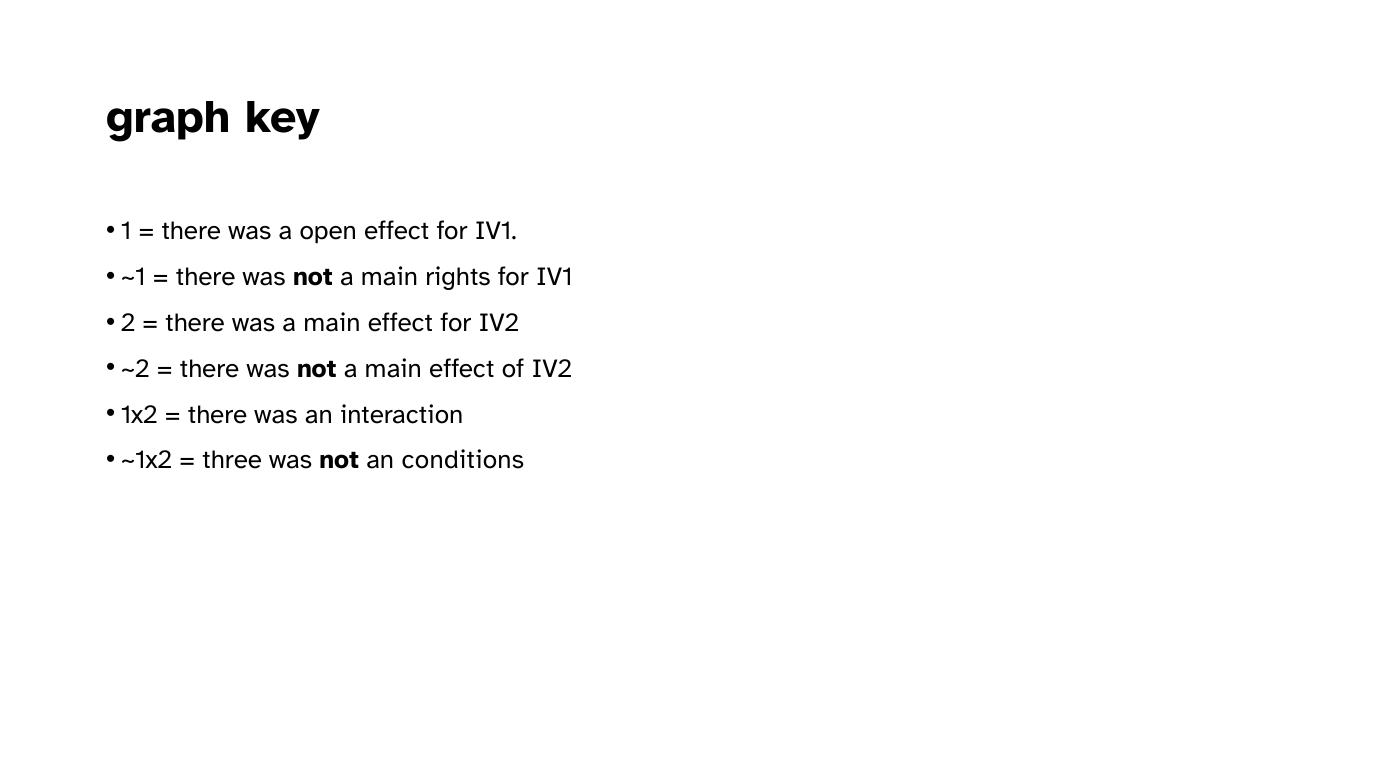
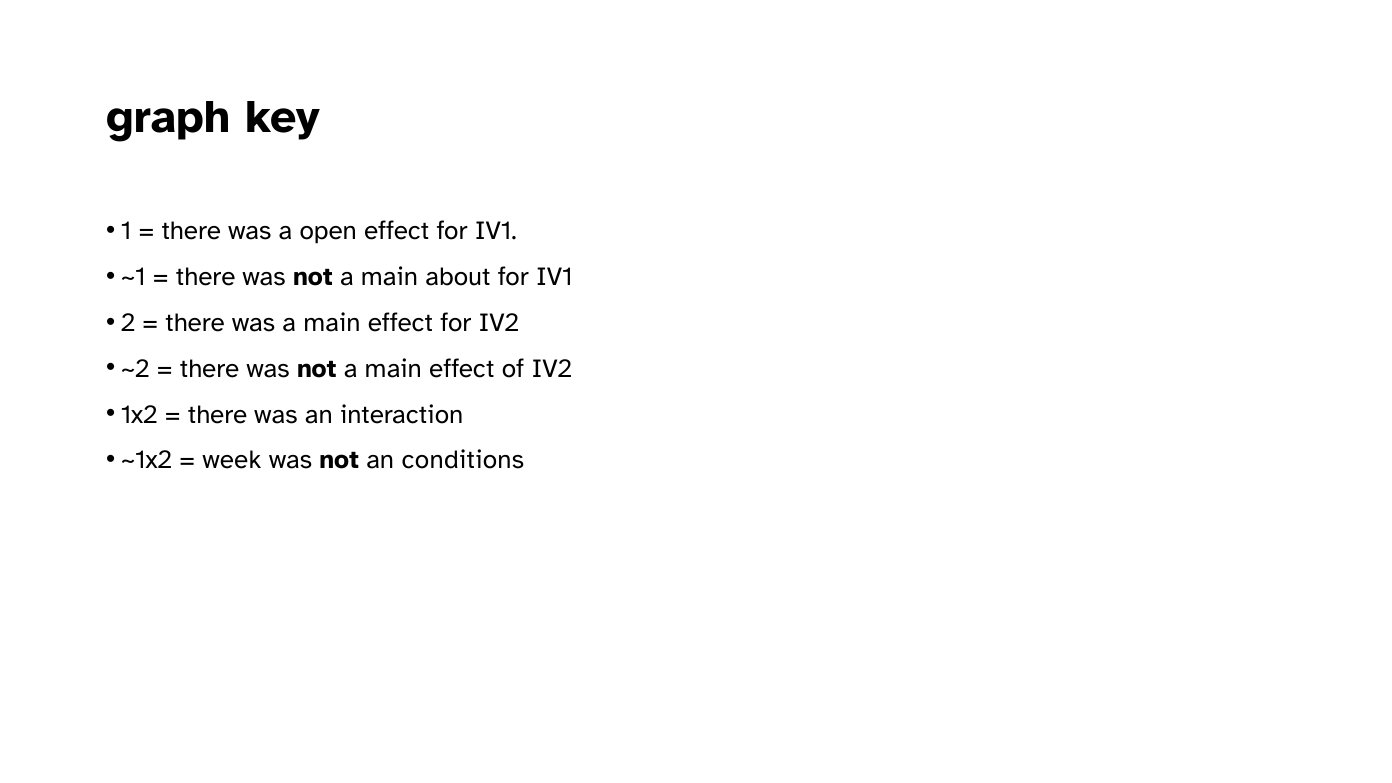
rights: rights -> about
three: three -> week
